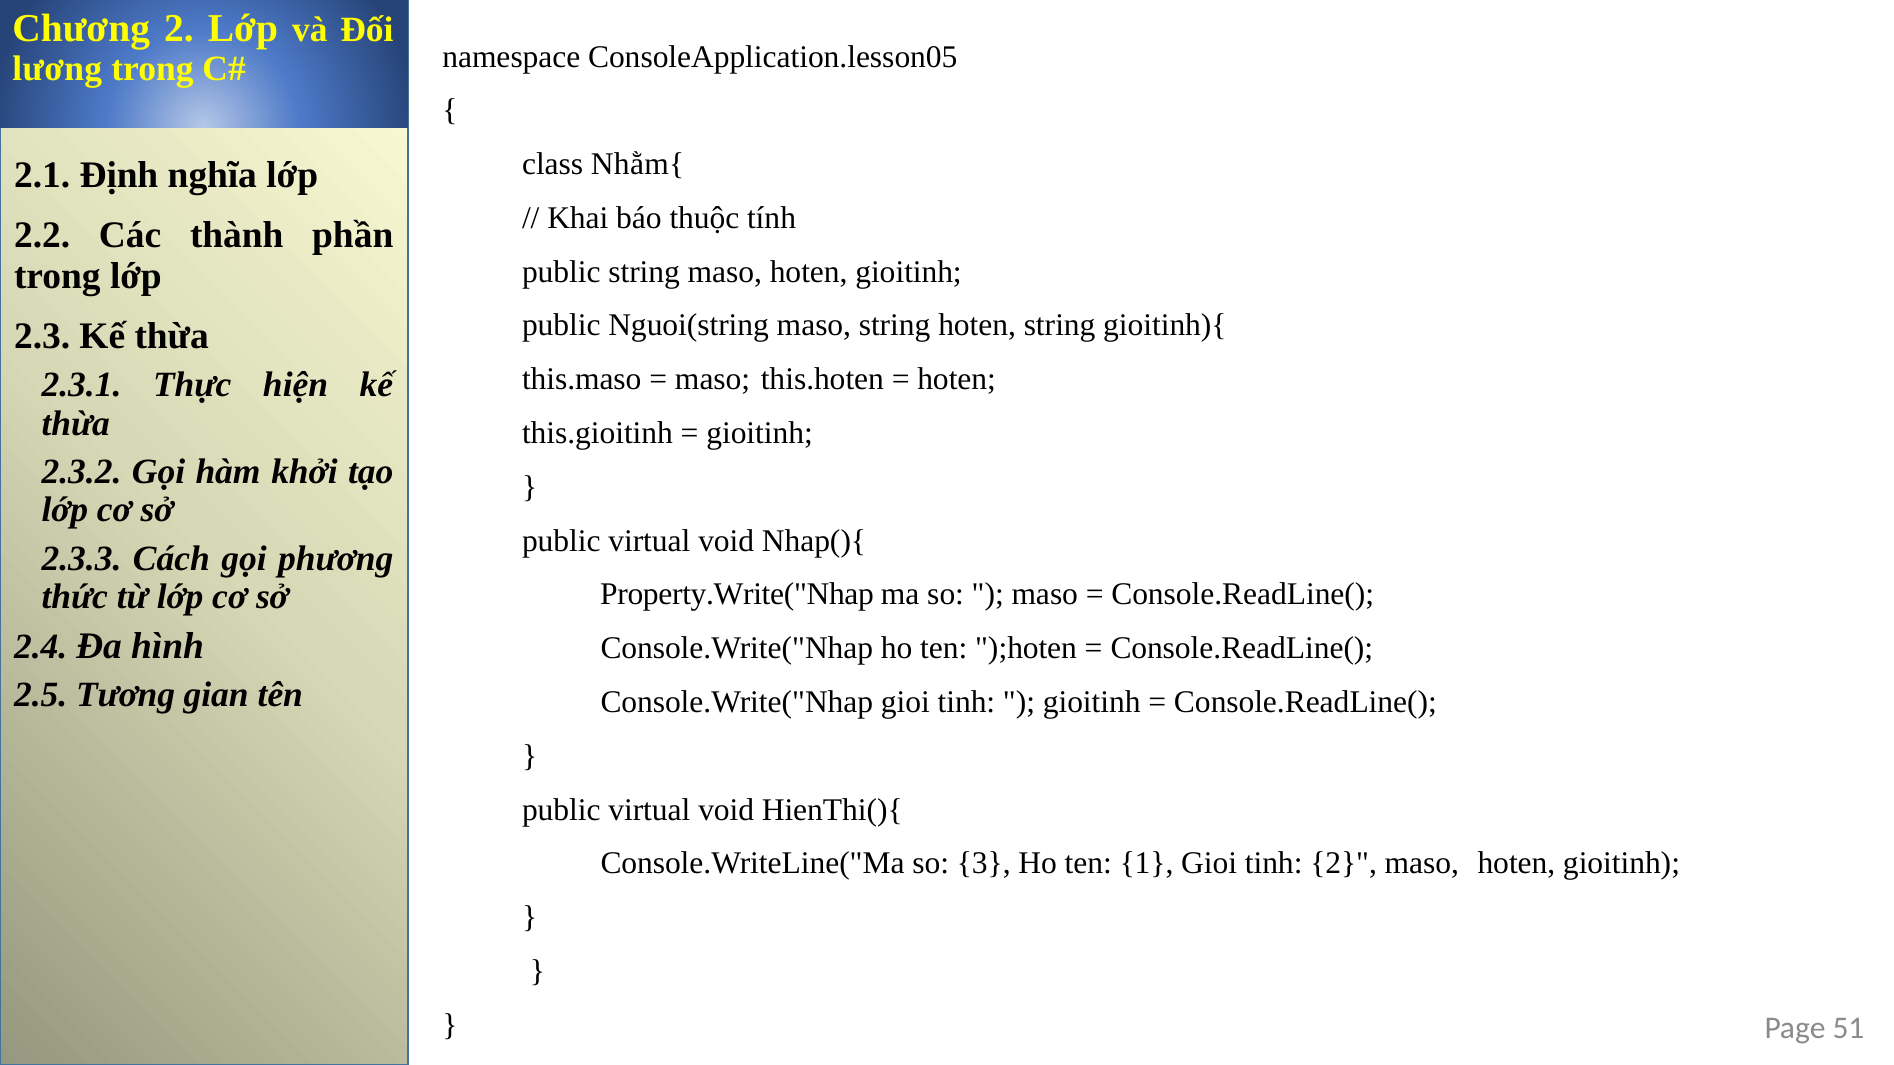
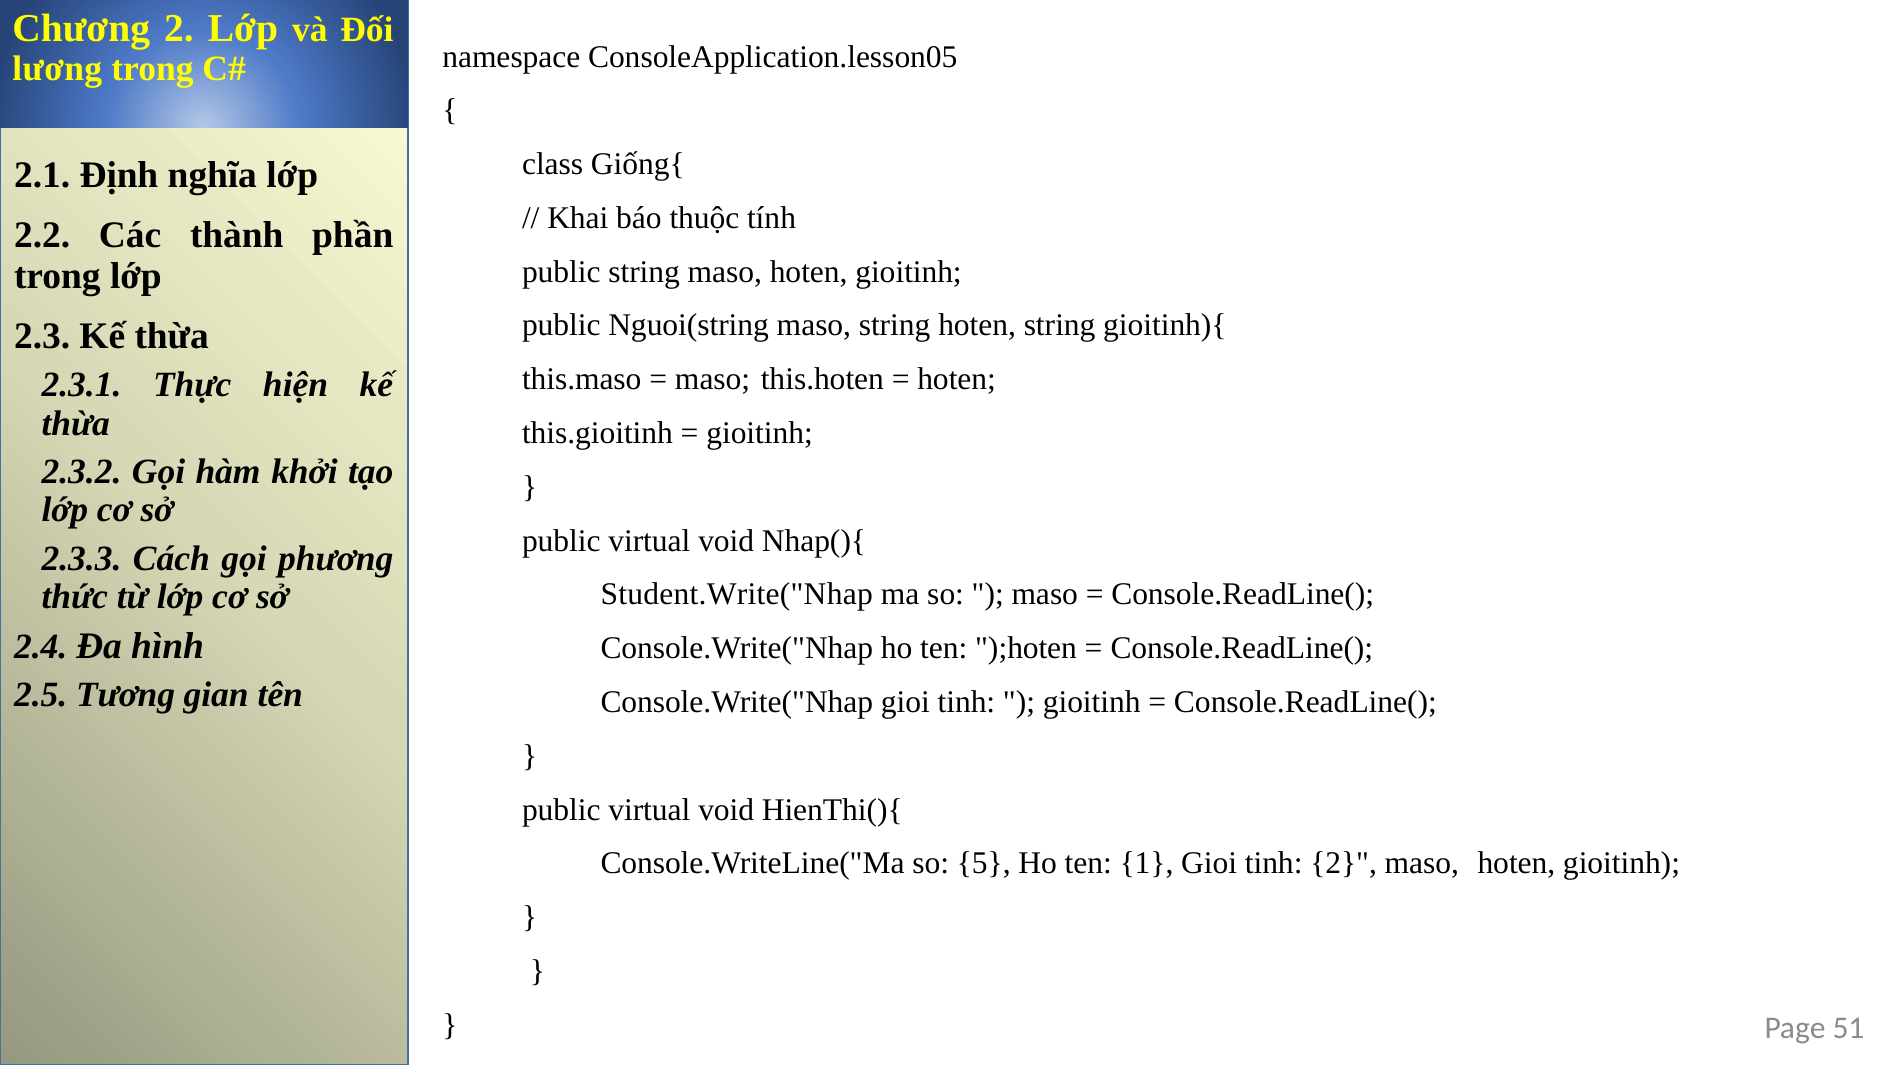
Nhằm{: Nhằm{ -> Giống{
Property.Write("Nhap: Property.Write("Nhap -> Student.Write("Nhap
3: 3 -> 5
